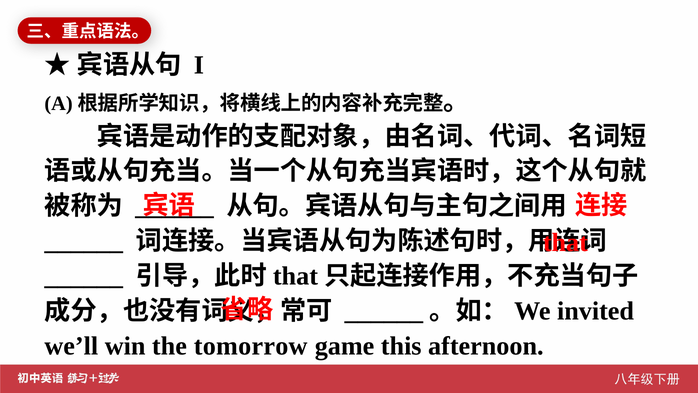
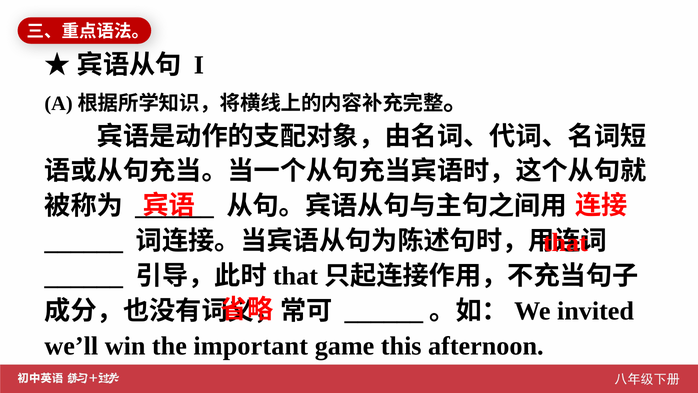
tomorrow: tomorrow -> important
